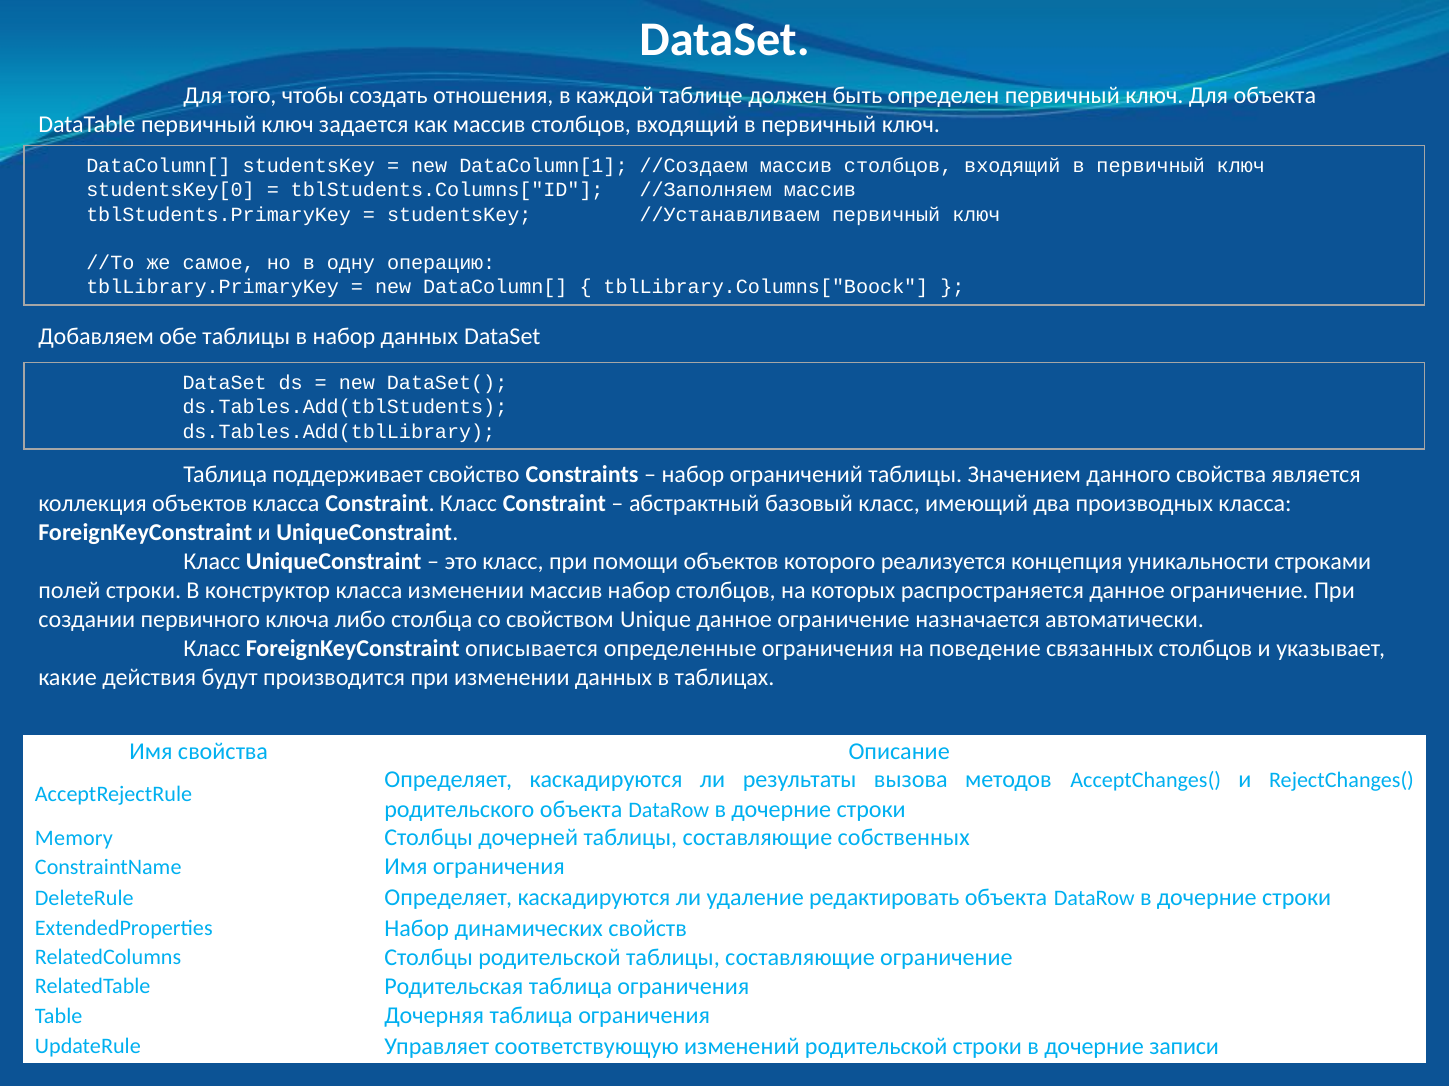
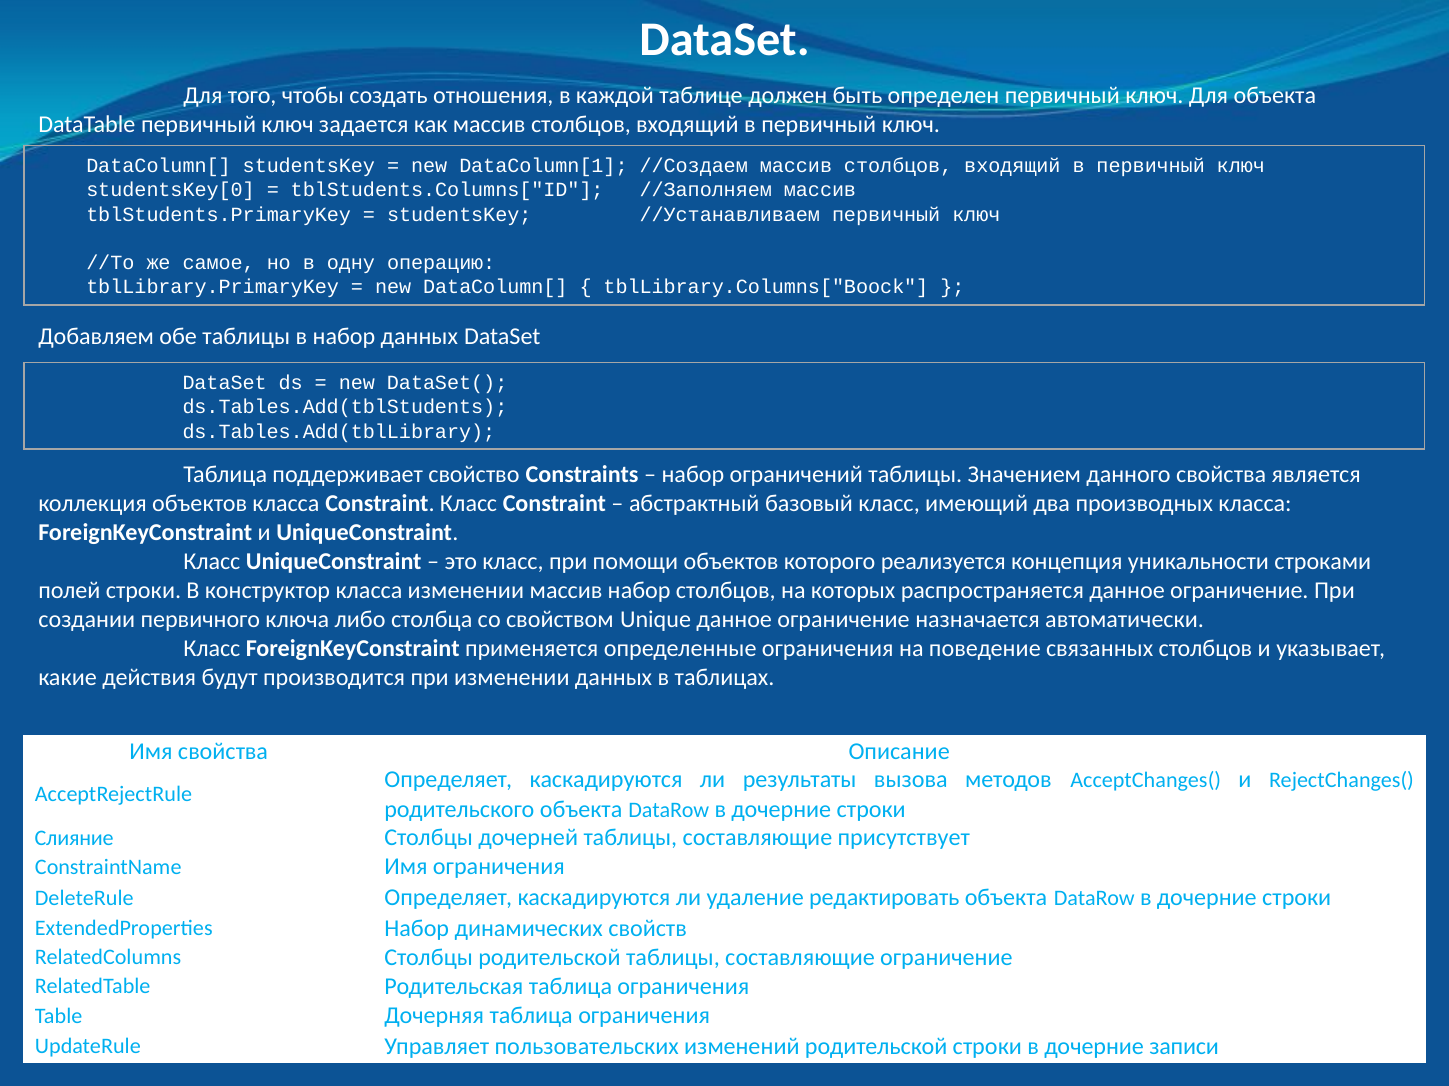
описывается: описывается -> применяется
Memory: Memory -> Слияние
собственных: собственных -> присутствует
соответствующую: соответствующую -> пользовательских
